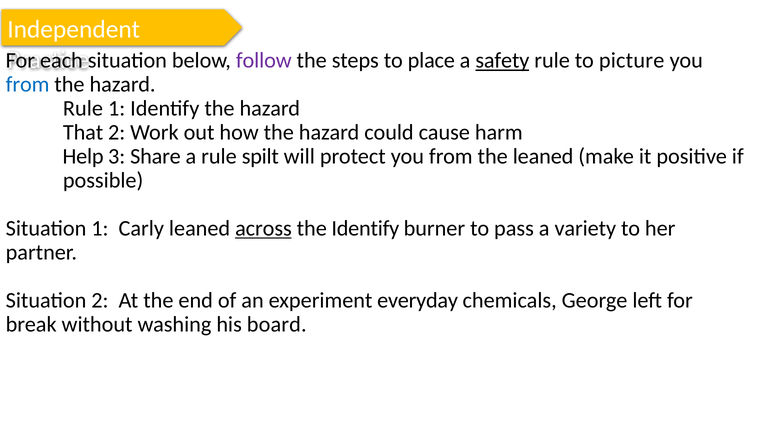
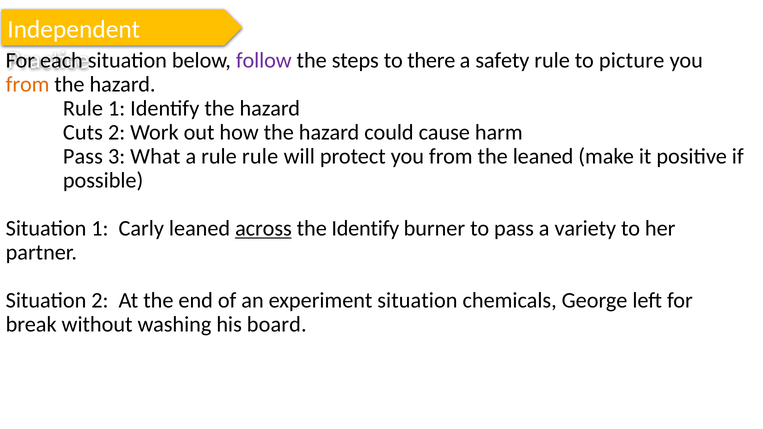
place: place -> there
safety underline: present -> none
from at (28, 85) colour: blue -> orange
That: That -> Cuts
Help at (83, 157): Help -> Pass
Share: Share -> What
rule spilt: spilt -> rule
experiment everyday: everyday -> situation
